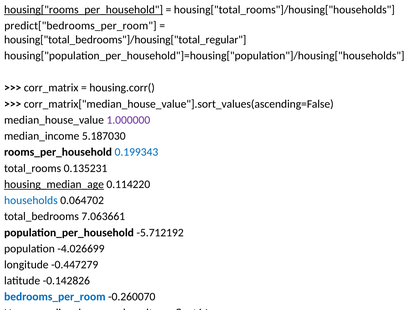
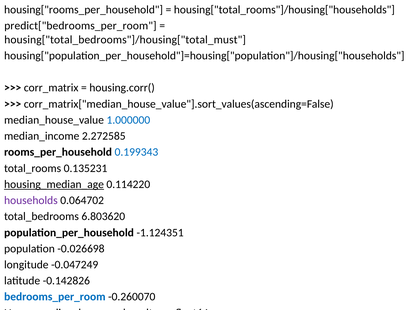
housing["rooms_per_household underline: present -> none
housing["total_bedrooms"]/housing["total_regular: housing["total_bedrooms"]/housing["total_regular -> housing["total_bedrooms"]/housing["total_must
1.000000 colour: purple -> blue
5.187030: 5.187030 -> 2.272585
households colour: blue -> purple
7.063661: 7.063661 -> 6.803620
-5.712192: -5.712192 -> -1.124351
-4.026699: -4.026699 -> -0.026698
-0.447279: -0.447279 -> -0.047249
